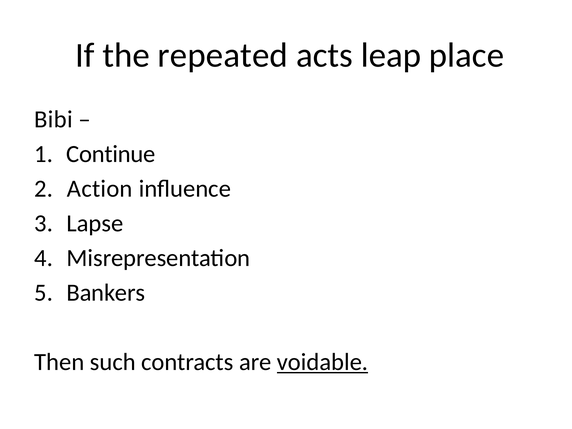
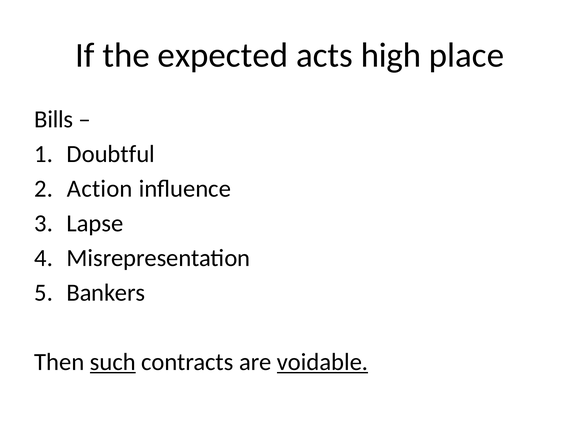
repeated: repeated -> expected
leap: leap -> high
Bibi: Bibi -> Bills
Continue: Continue -> Doubtful
such underline: none -> present
